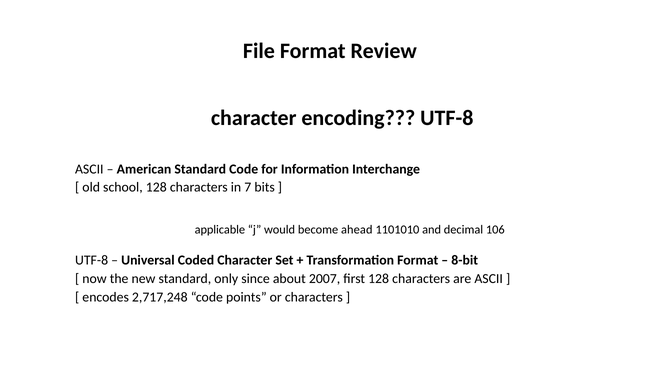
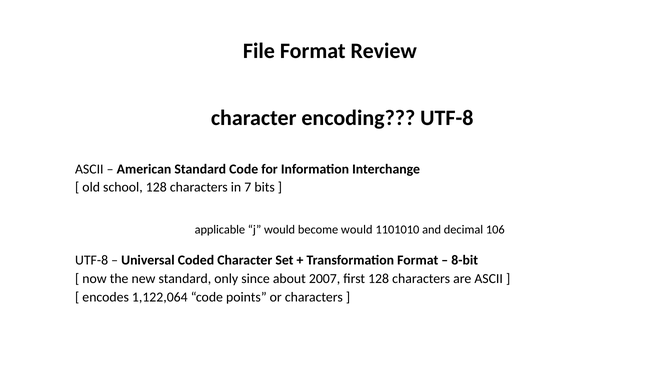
become ahead: ahead -> would
2,717,248: 2,717,248 -> 1,122,064
